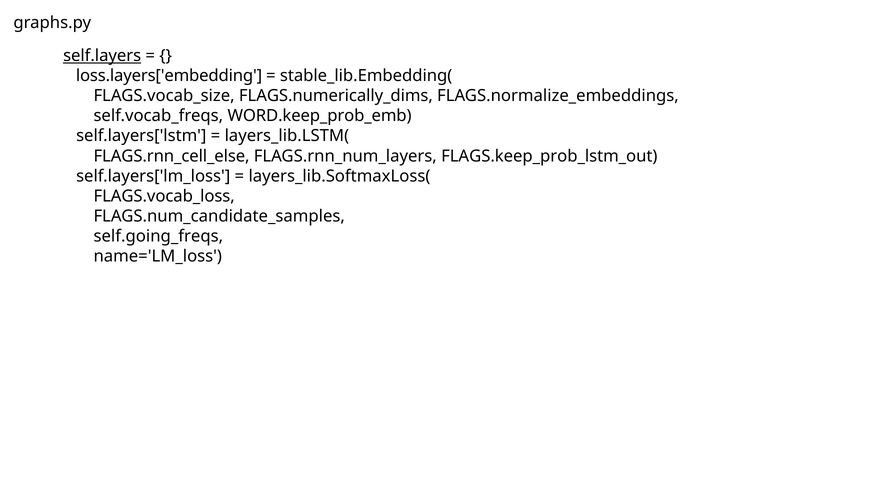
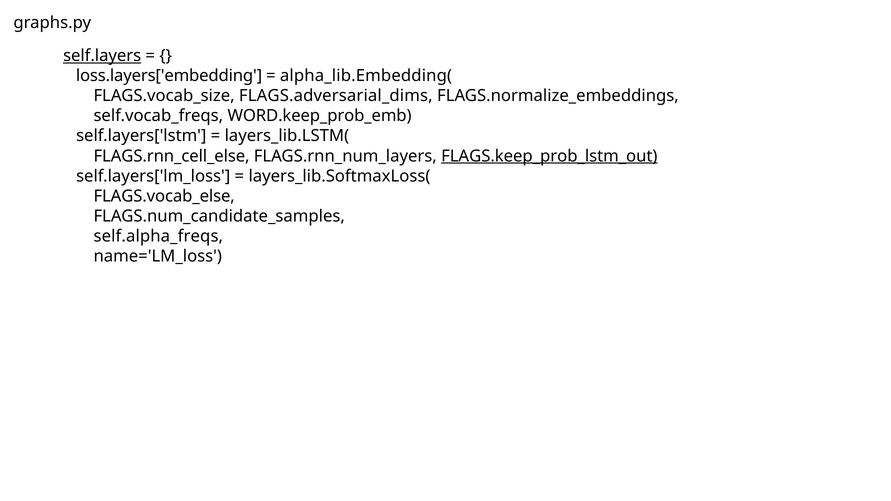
stable_lib.Embedding(: stable_lib.Embedding( -> alpha_lib.Embedding(
FLAGS.numerically_dims: FLAGS.numerically_dims -> FLAGS.adversarial_dims
FLAGS.keep_prob_lstm_out underline: none -> present
FLAGS.vocab_loss: FLAGS.vocab_loss -> FLAGS.vocab_else
self.going_freqs: self.going_freqs -> self.alpha_freqs
